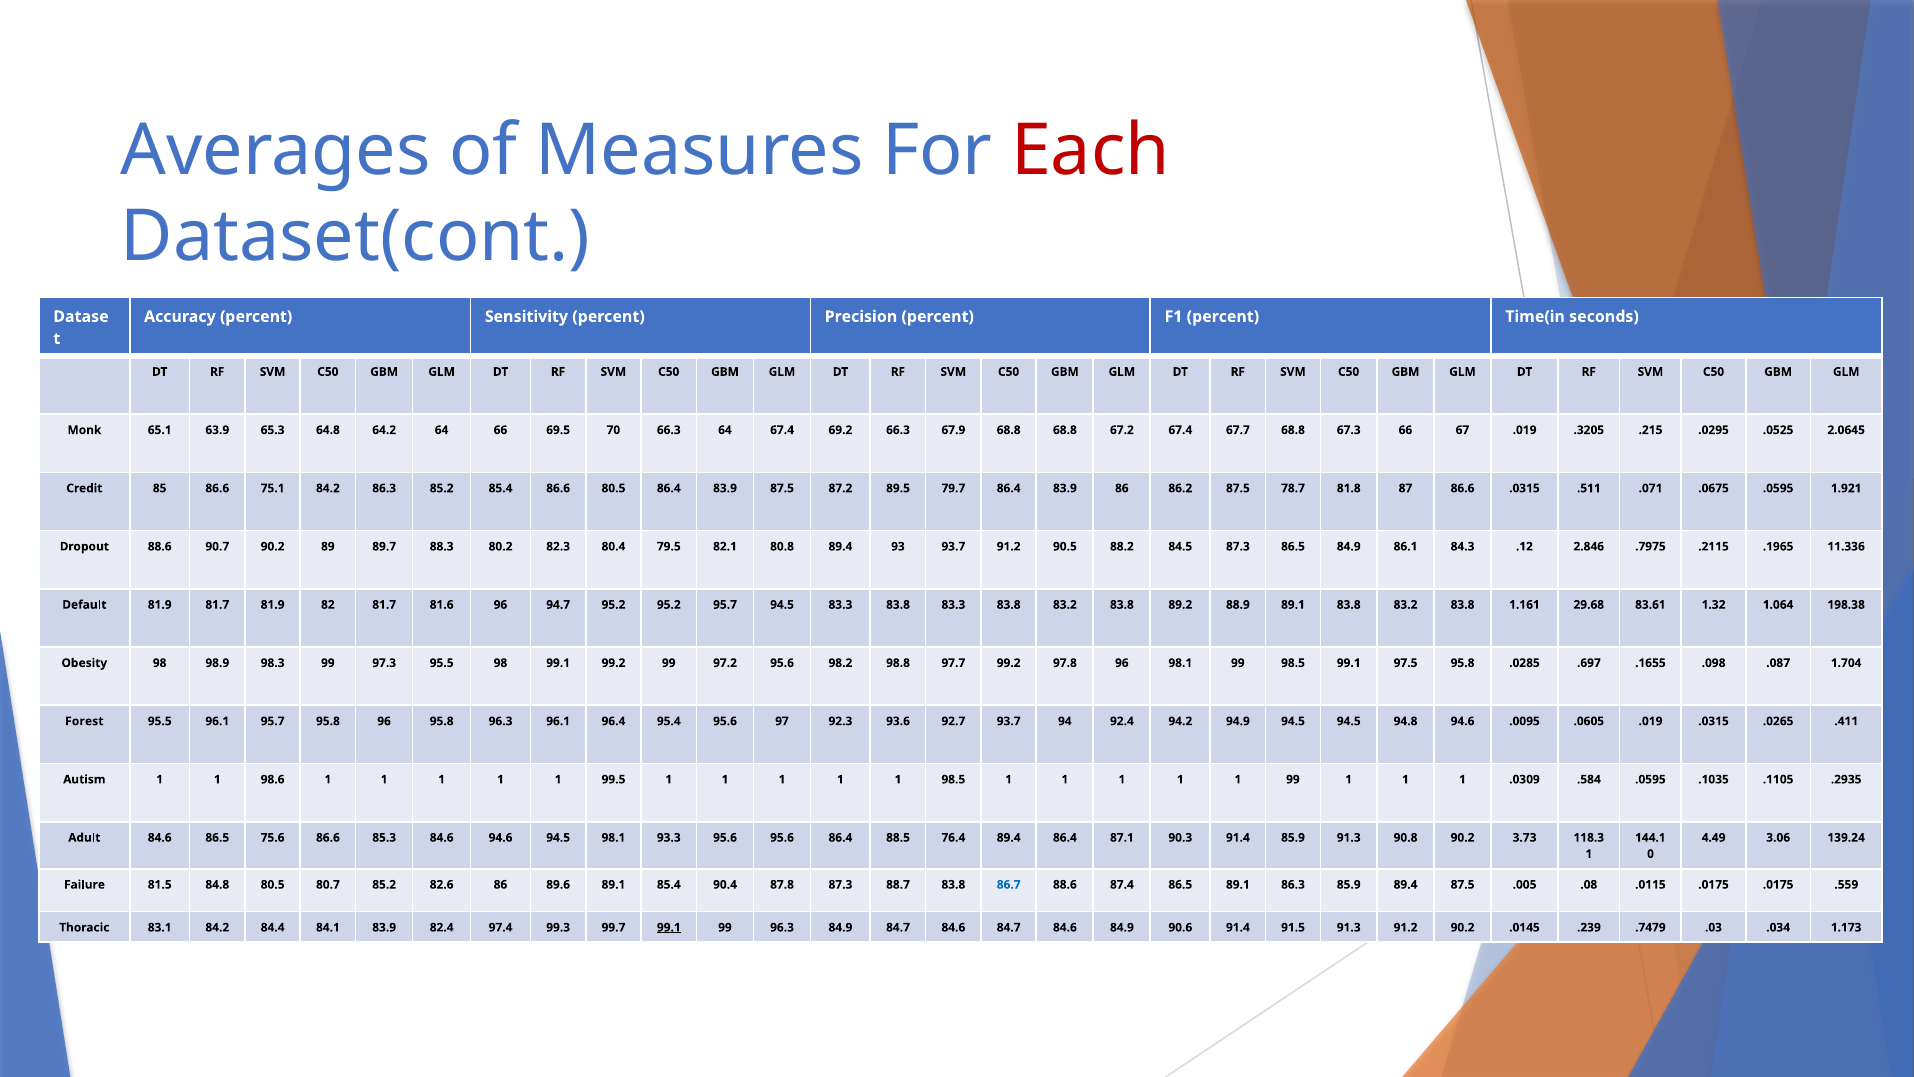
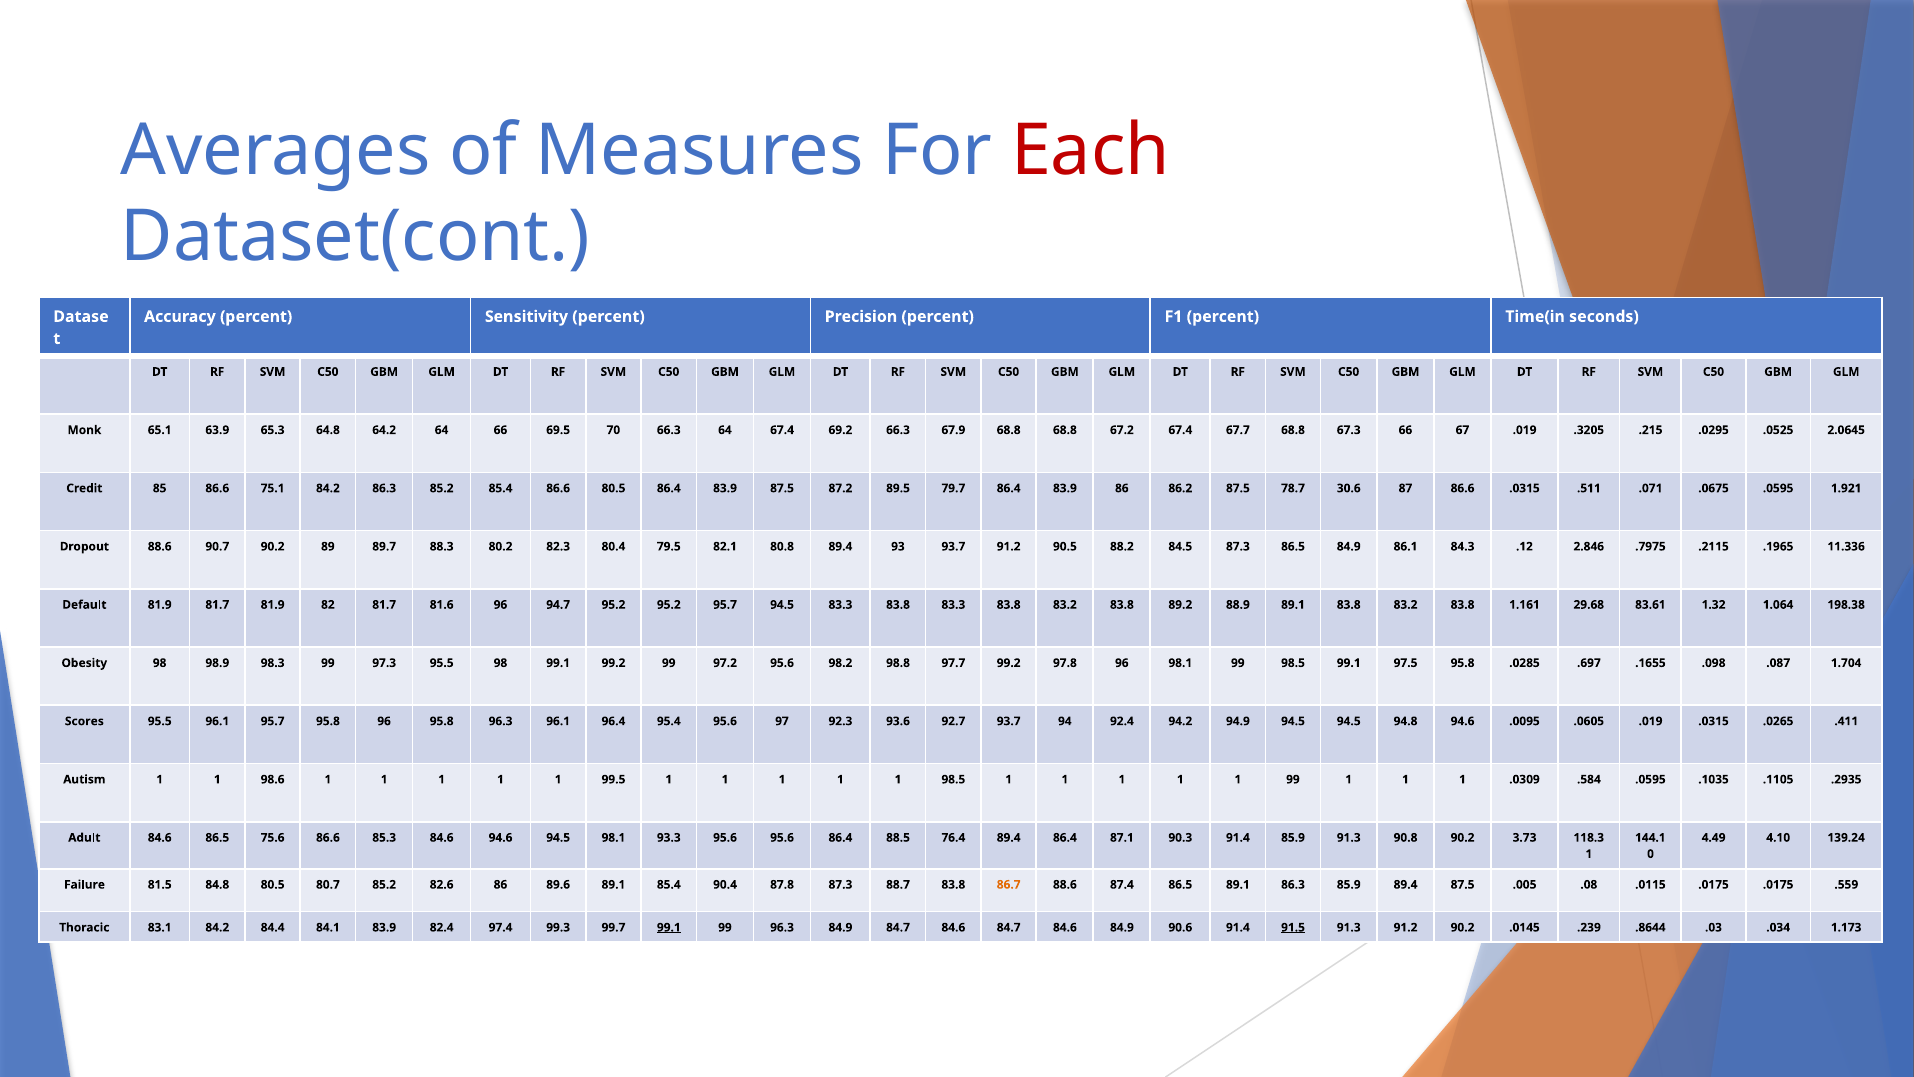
81.8: 81.8 -> 30.6
Forest: Forest -> Scores
3.06: 3.06 -> 4.10
86.7 colour: blue -> orange
91.5 underline: none -> present
.7479: .7479 -> .8644
